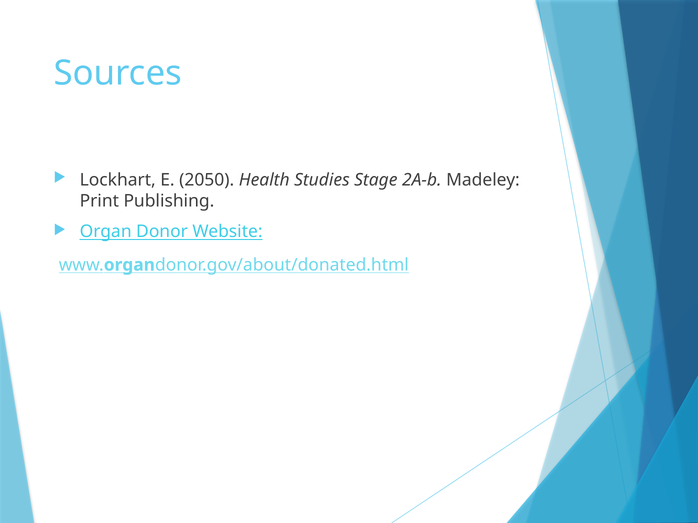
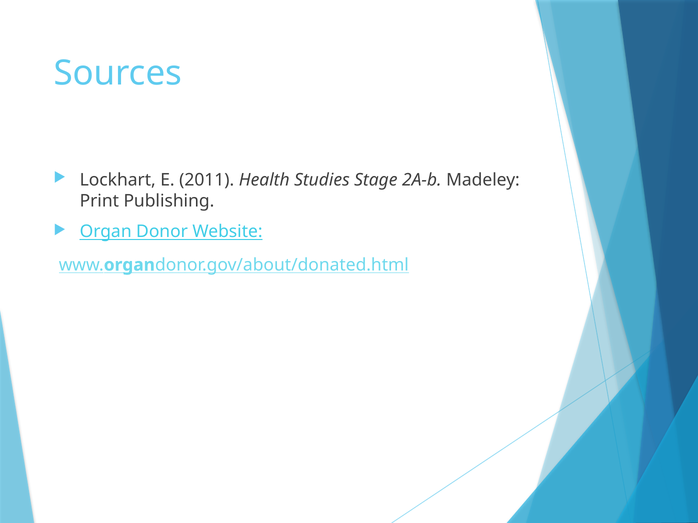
2050: 2050 -> 2011
